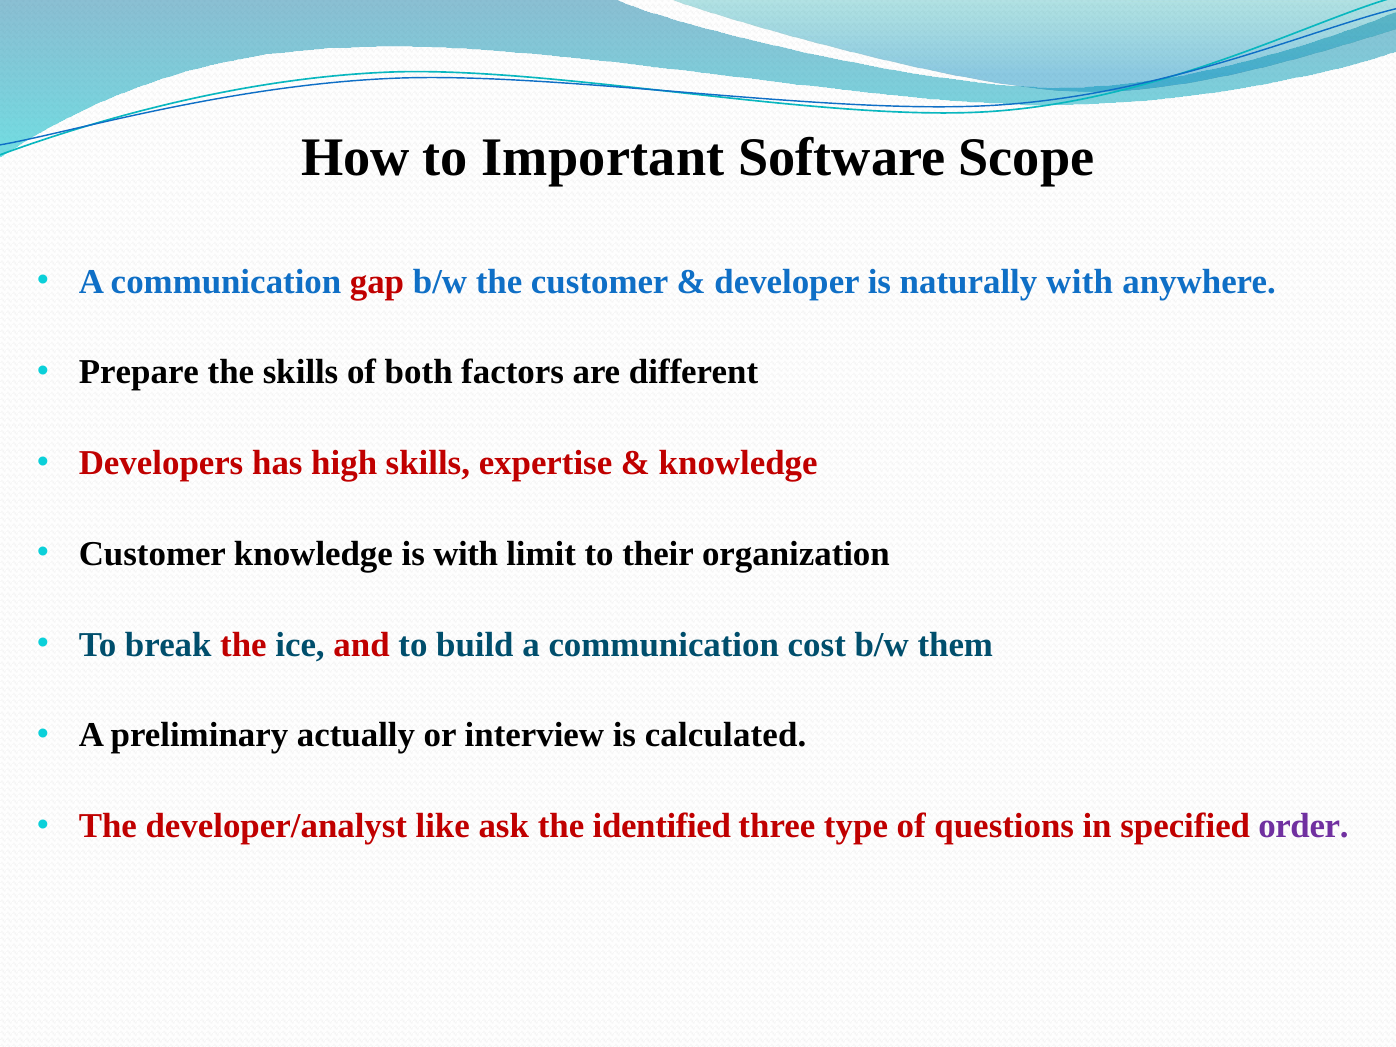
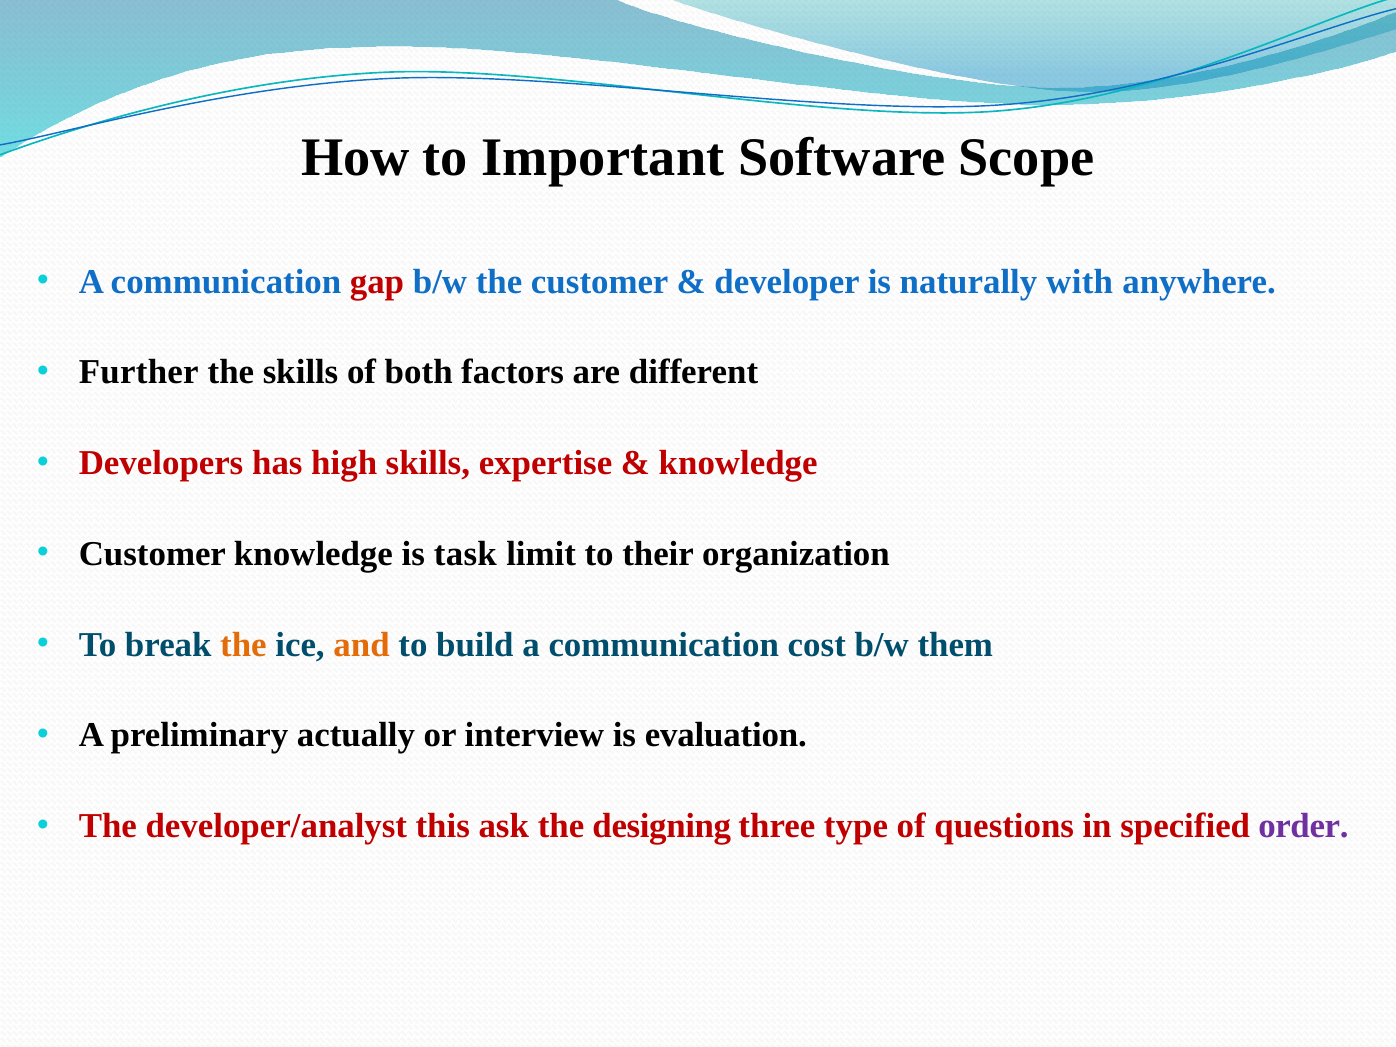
Prepare: Prepare -> Further
is with: with -> task
the at (243, 645) colour: red -> orange
and colour: red -> orange
calculated: calculated -> evaluation
like: like -> this
identified: identified -> designing
